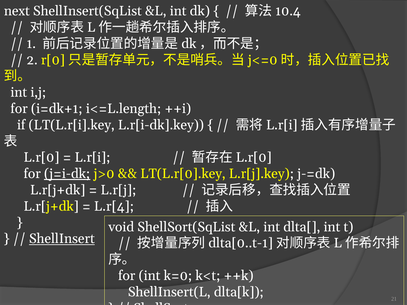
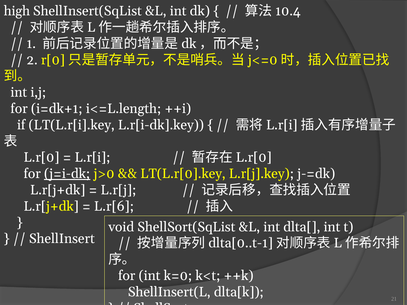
next: next -> high
L.r[4: L.r[4 -> L.r[6
ShellInsert underline: present -> none
